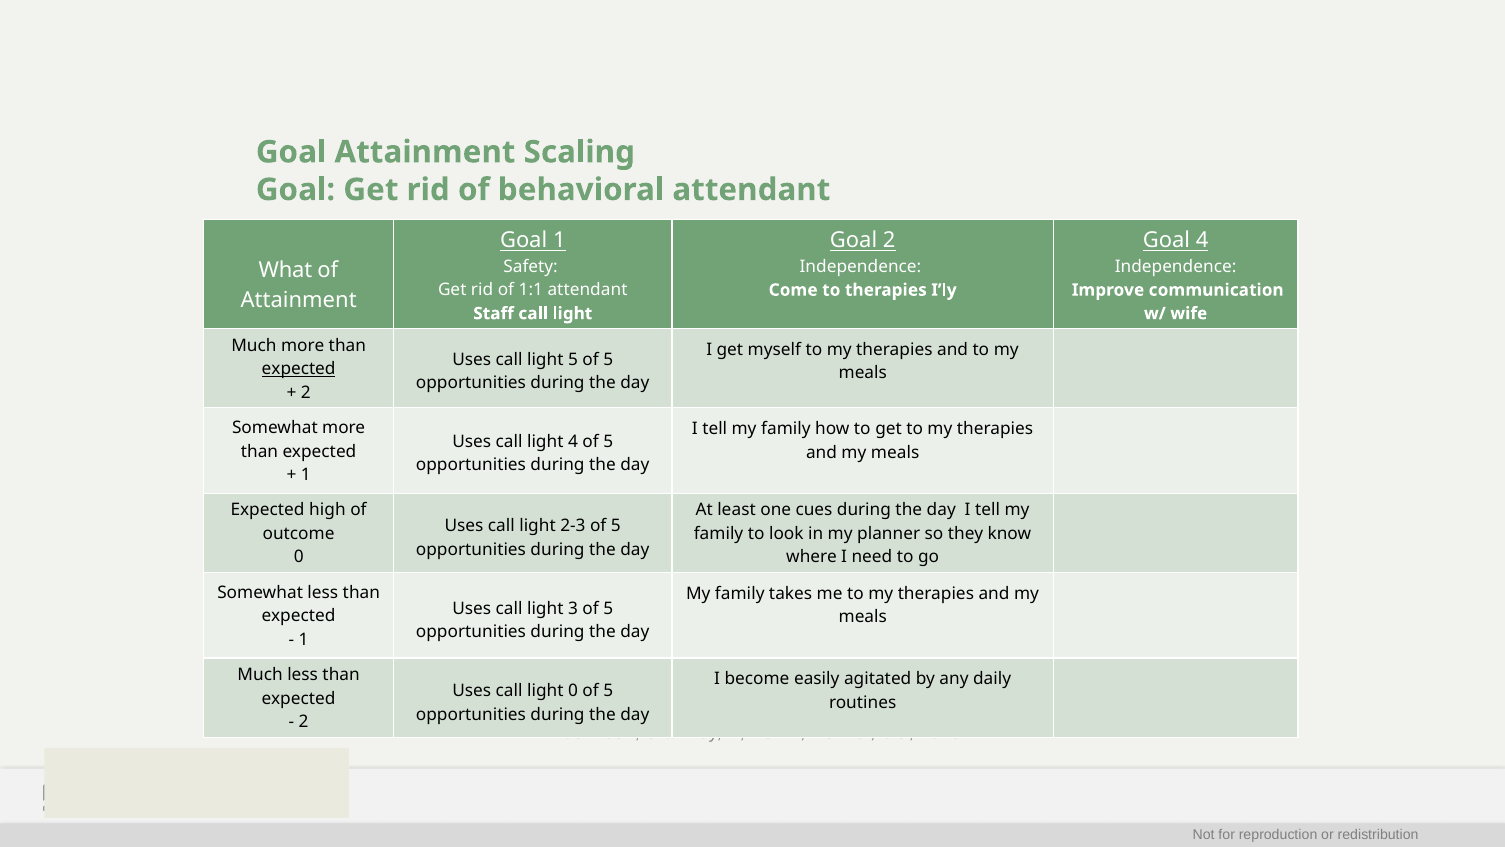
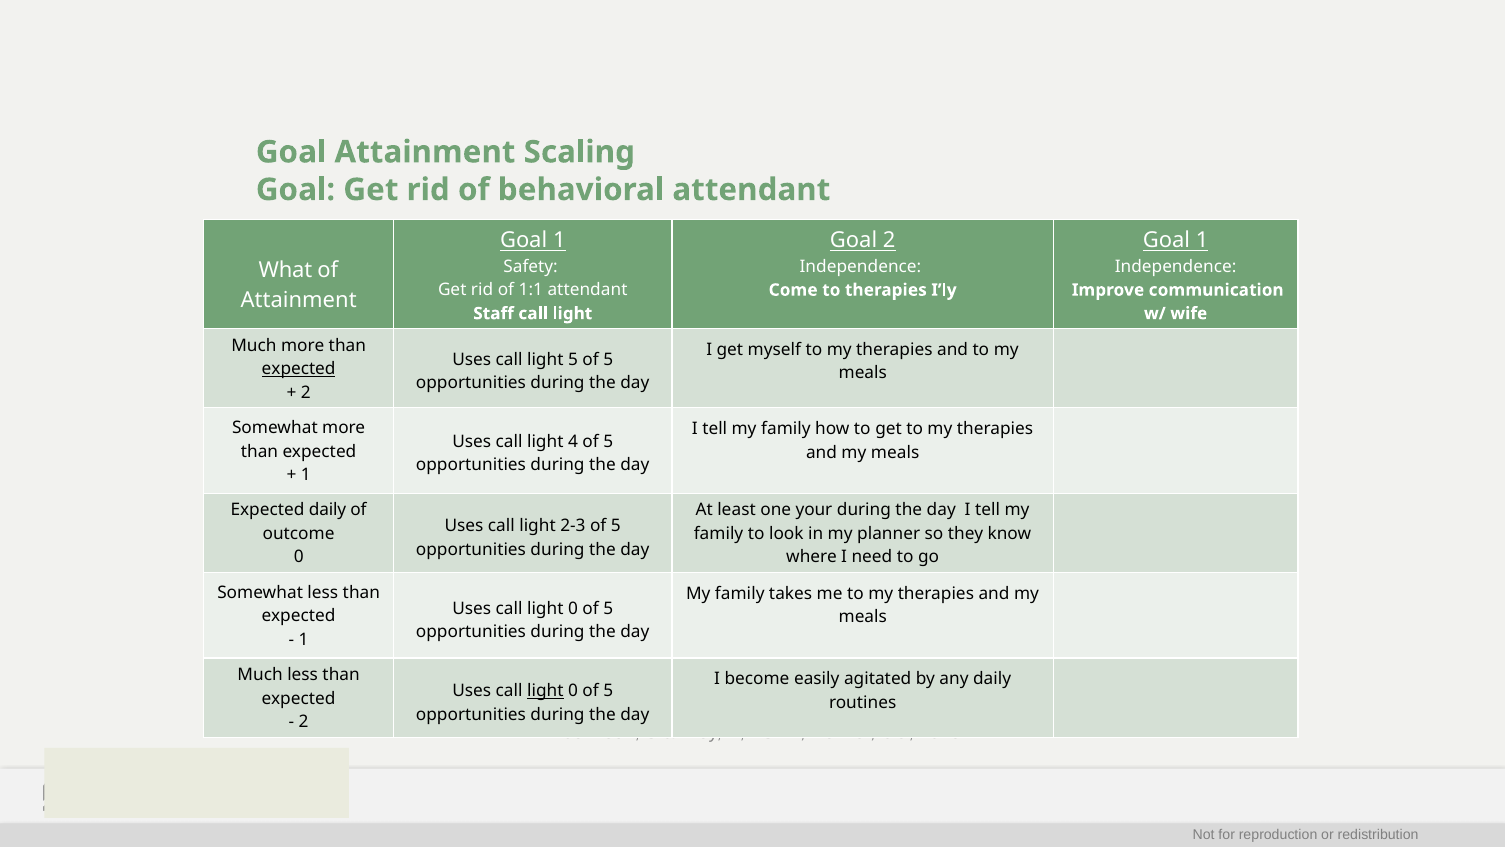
4 at (1202, 240): 4 -> 1
cues: cues -> your
Expected high: high -> daily
3 at (573, 608): 3 -> 0
light at (545, 691) underline: none -> present
